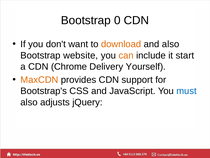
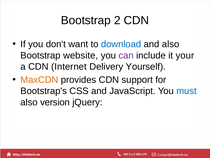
0: 0 -> 2
download colour: orange -> blue
can colour: orange -> purple
start: start -> your
Chrome: Chrome -> Internet
adjusts: adjusts -> version
